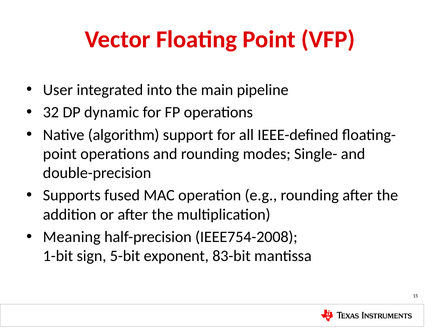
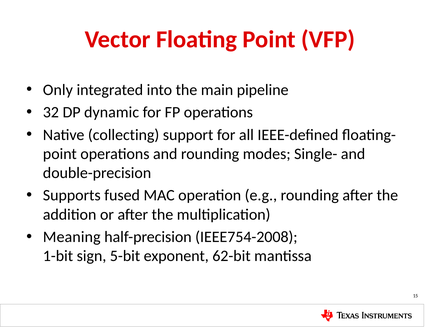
User: User -> Only
algorithm: algorithm -> collecting
83-bit: 83-bit -> 62-bit
